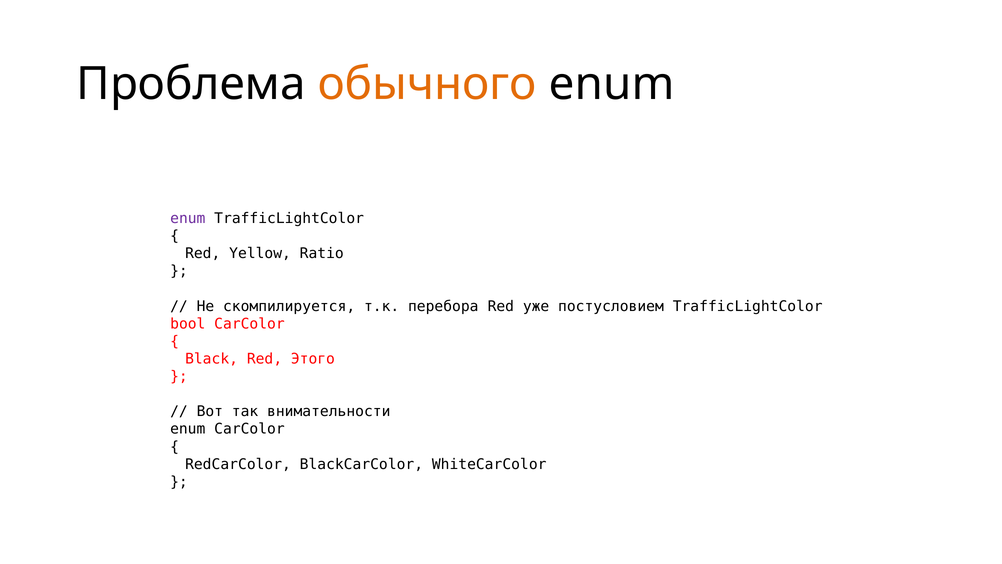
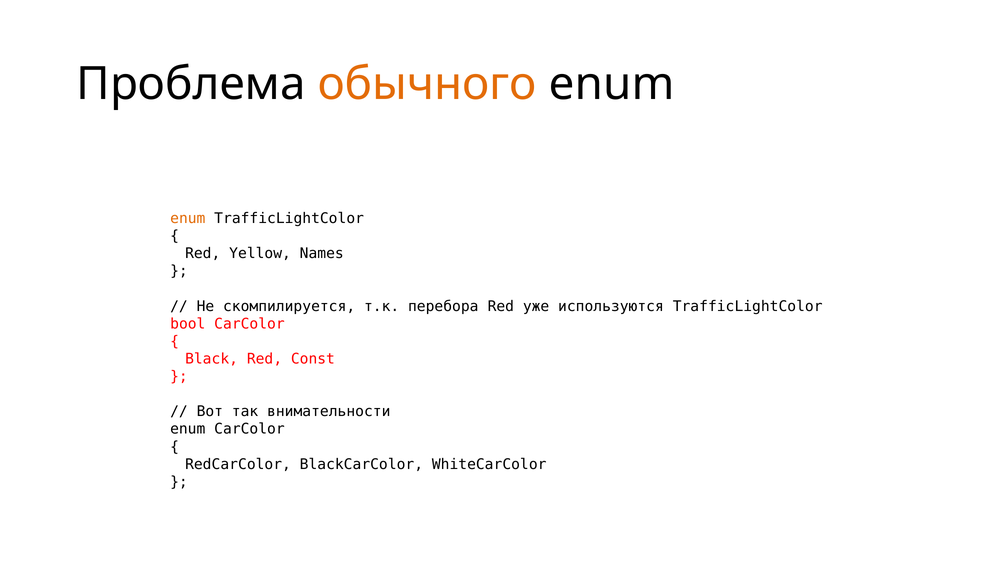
enum at (188, 218) colour: purple -> orange
Ratio: Ratio -> Names
постусловием: постусловием -> используются
Этого: Этого -> Const
